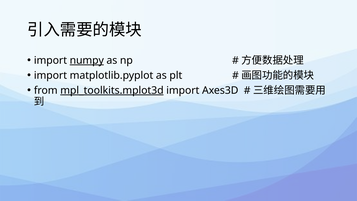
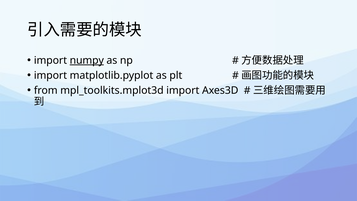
mpl_toolkits.mplot3d underline: present -> none
